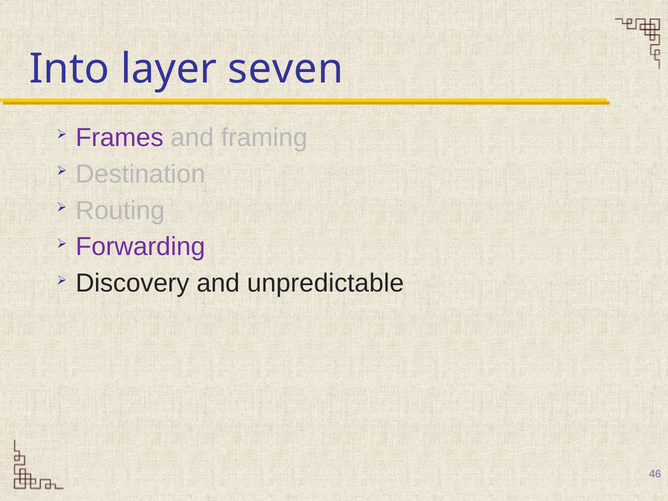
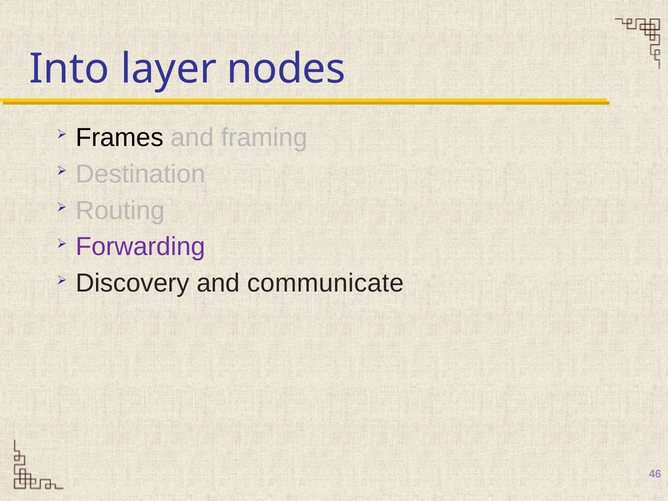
seven: seven -> nodes
Frames colour: purple -> black
unpredictable: unpredictable -> communicate
